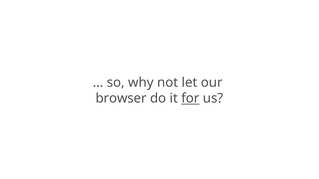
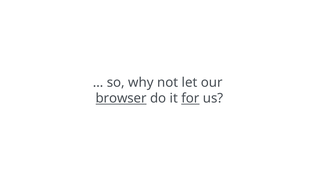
browser underline: none -> present
